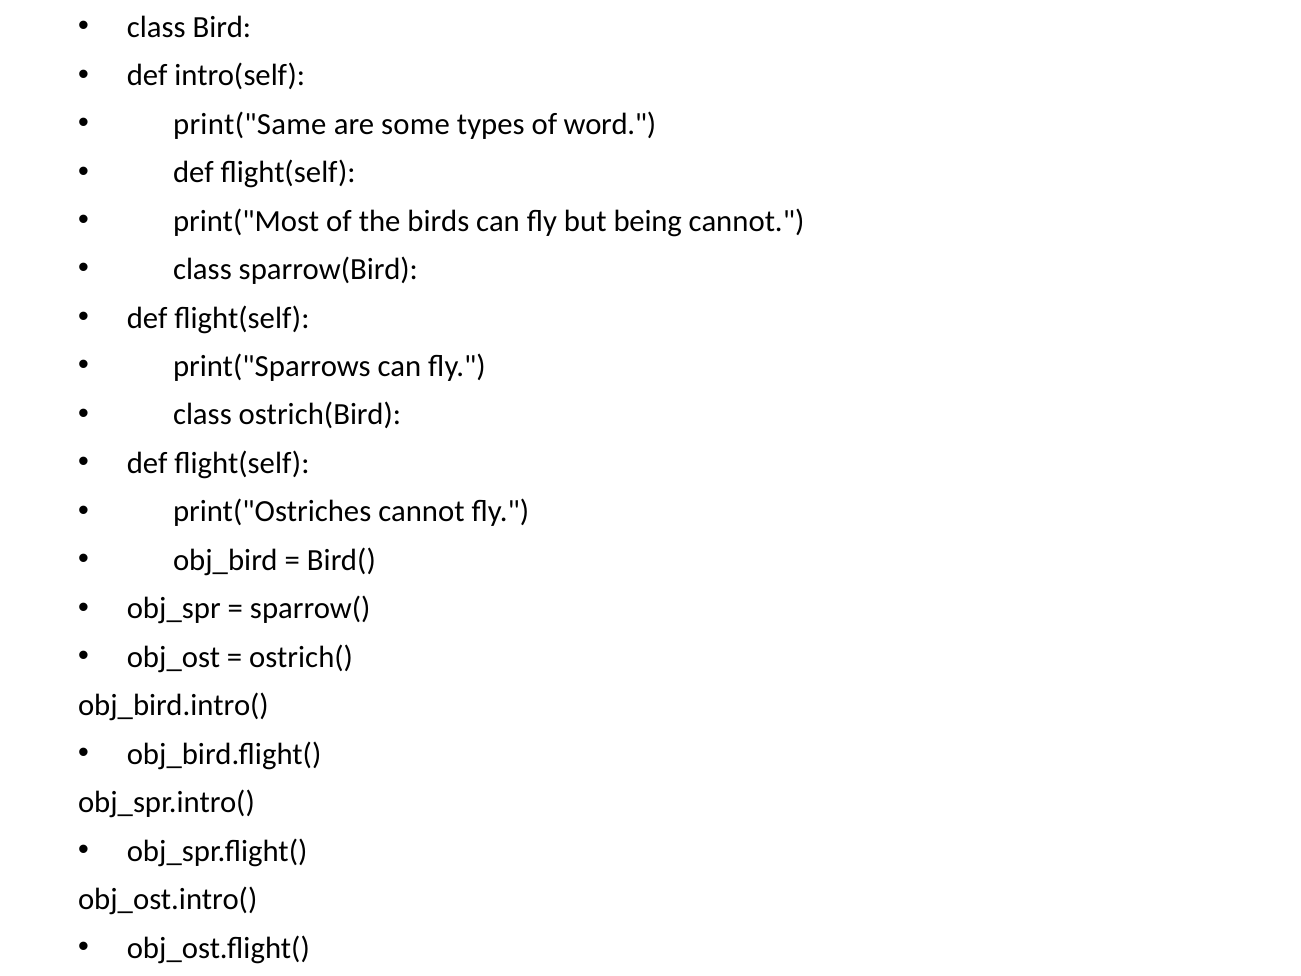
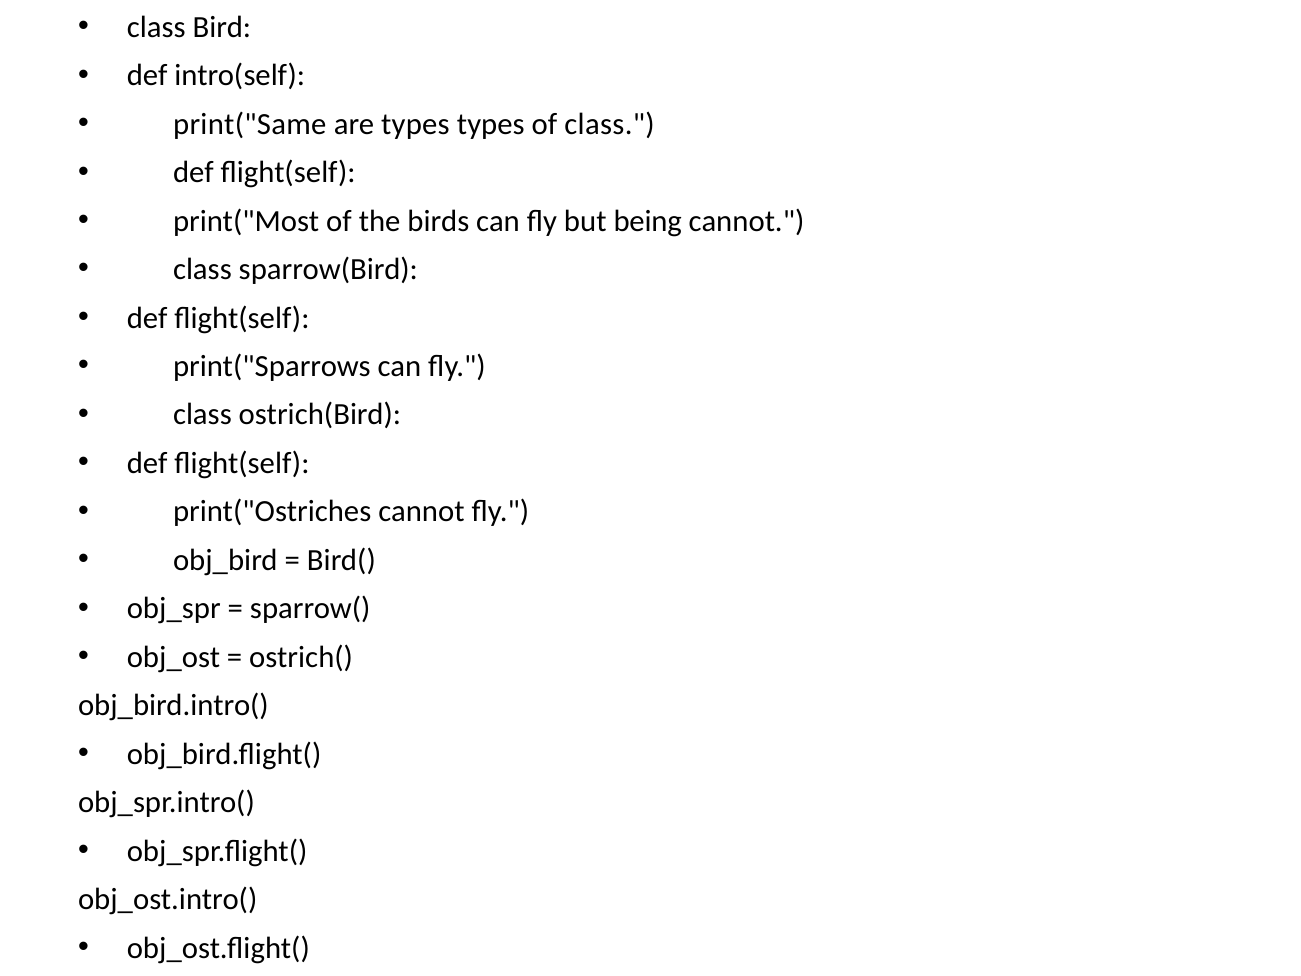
are some: some -> types
of word: word -> class
